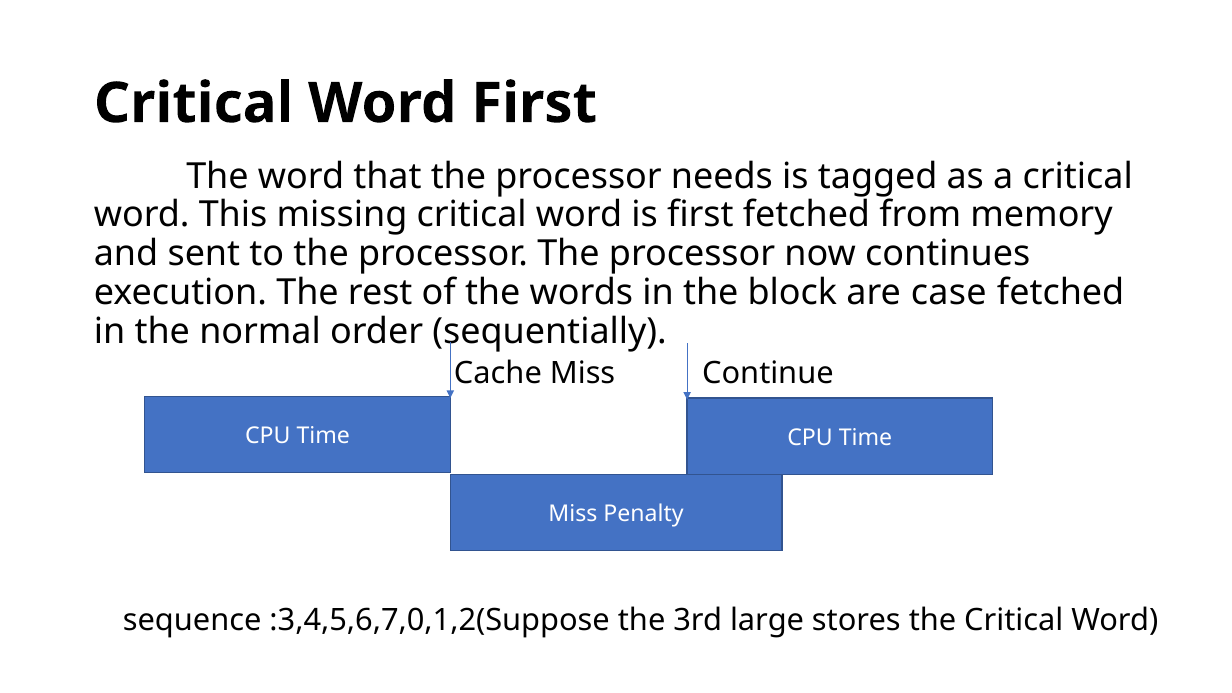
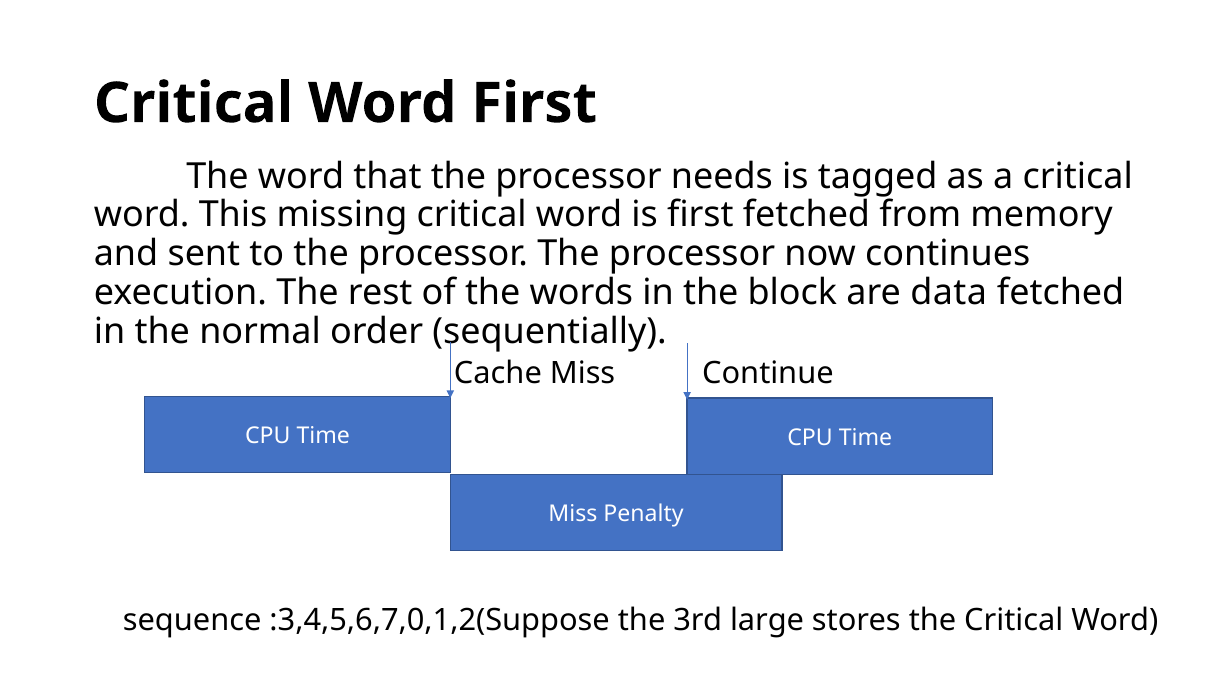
case: case -> data
